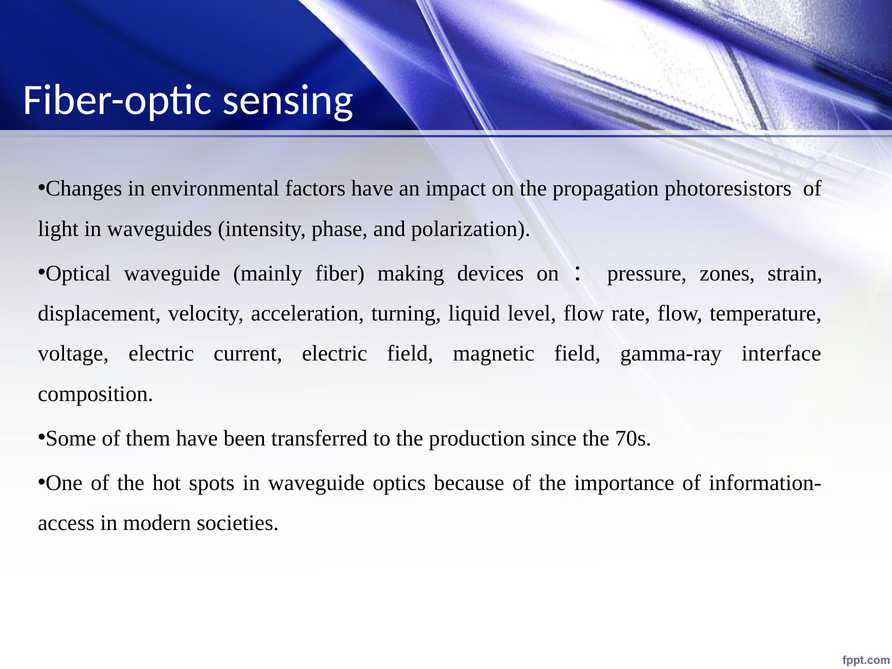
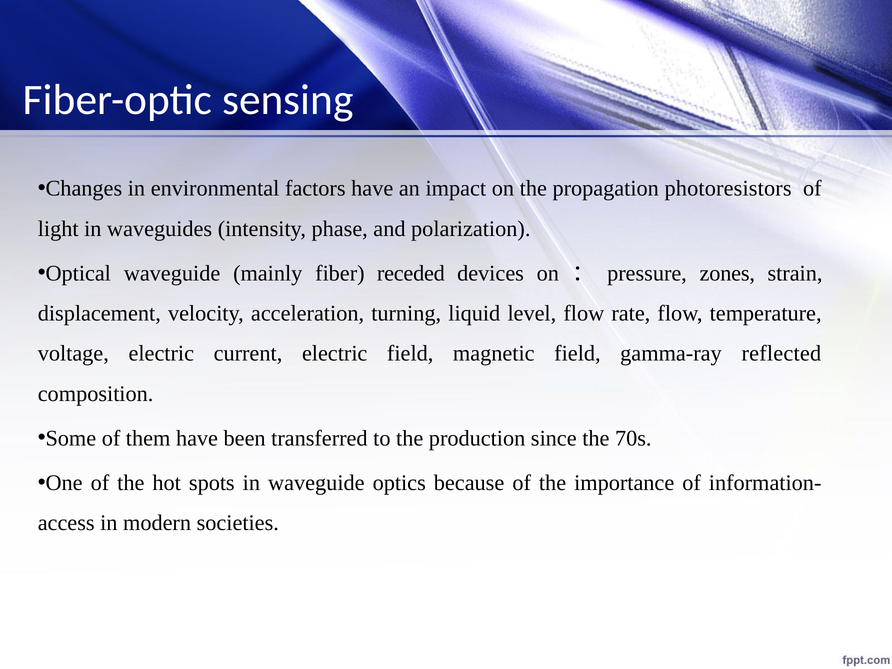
making: making -> receded
interface: interface -> reflected
